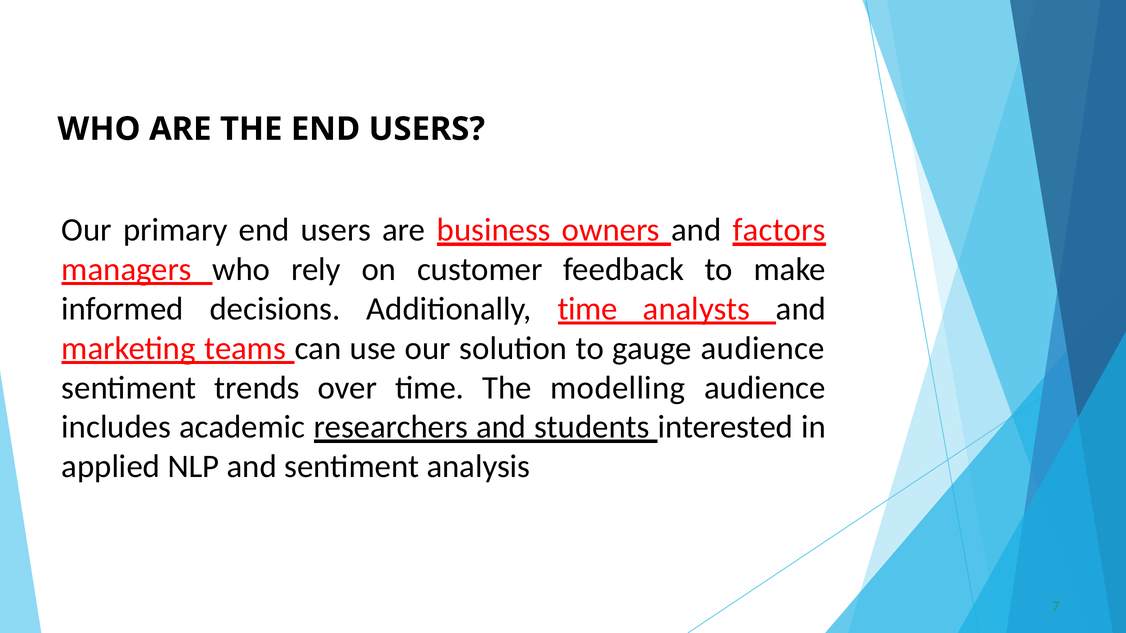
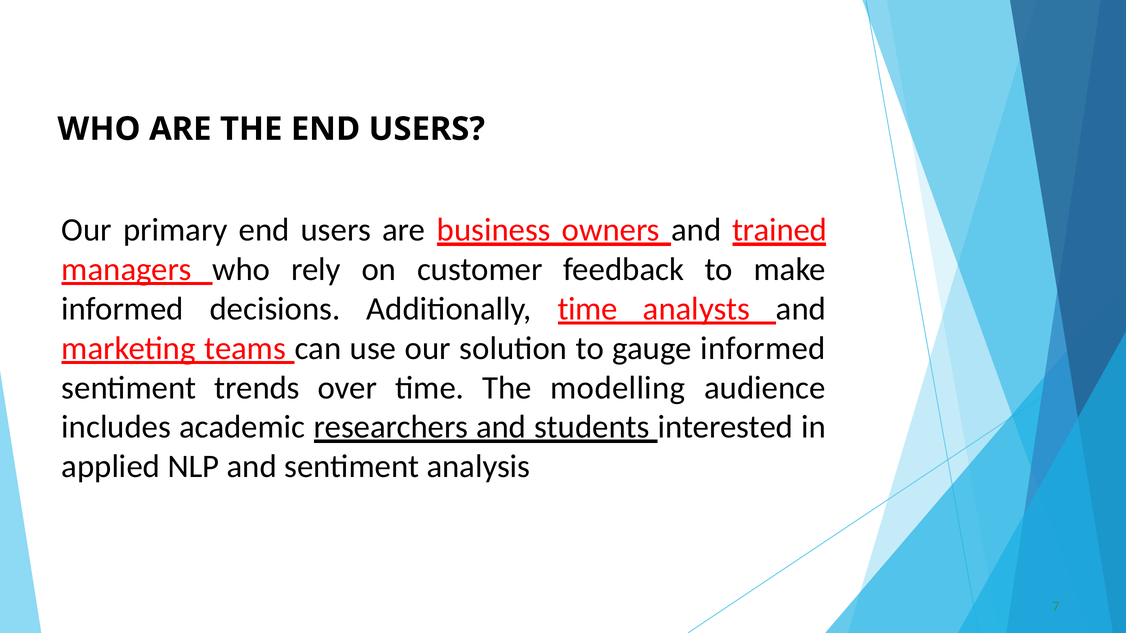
factors: factors -> trained
gauge audience: audience -> informed
